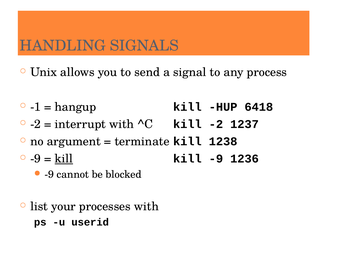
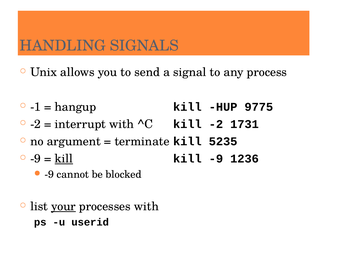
6418: 6418 -> 9775
1237: 1237 -> 1731
1238: 1238 -> 5235
your underline: none -> present
